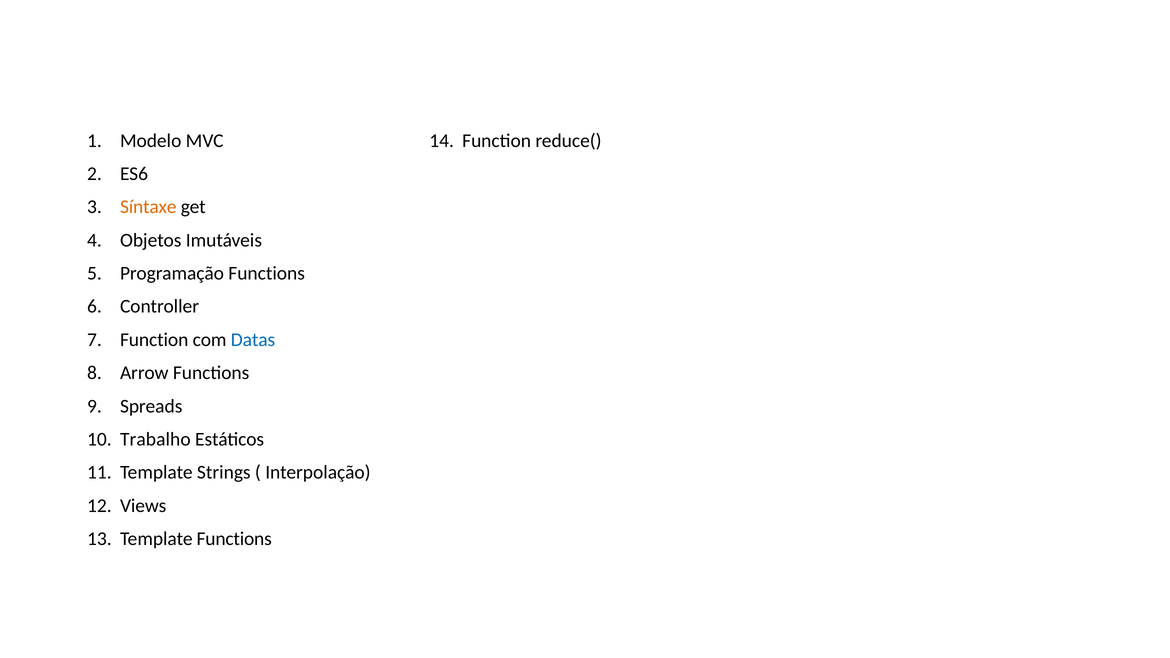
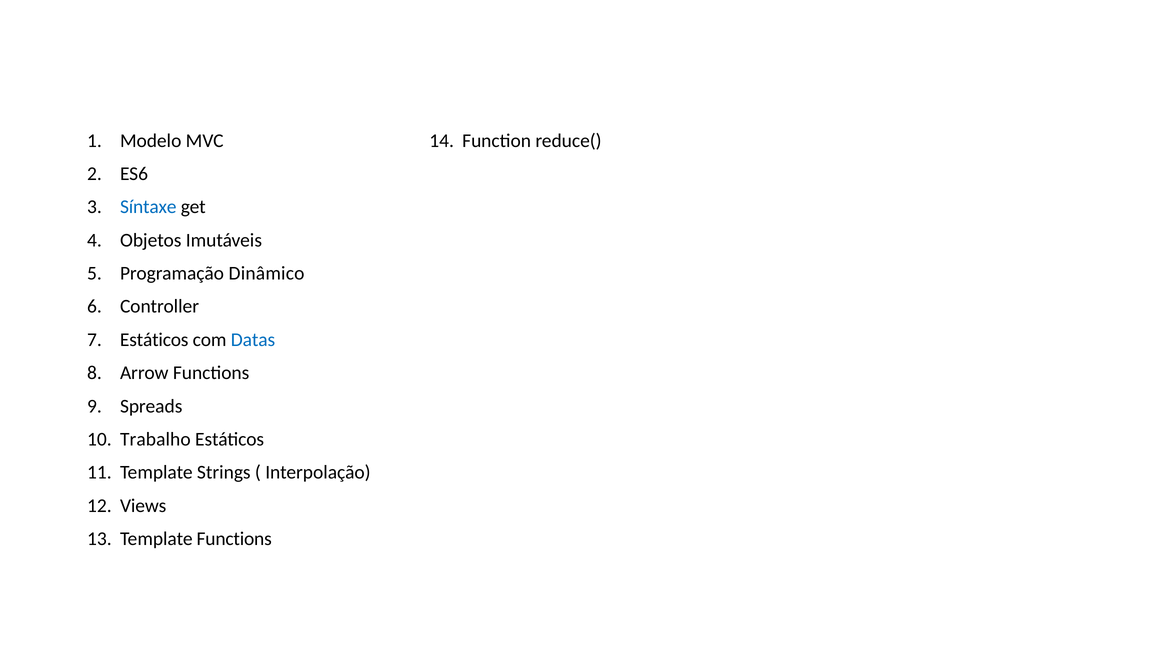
Síntaxe colour: orange -> blue
Programação Functions: Functions -> Dinâmico
Function at (154, 340): Function -> Estáticos
